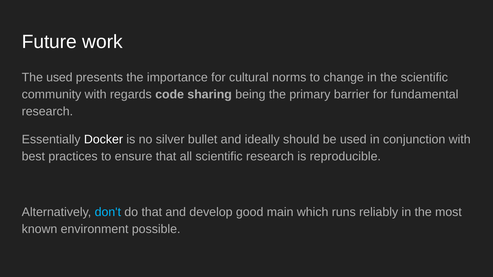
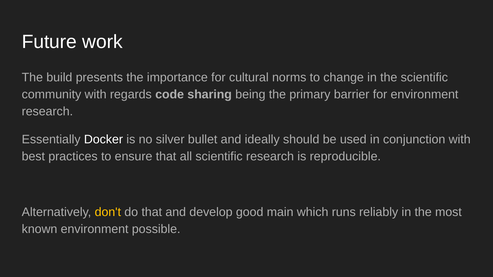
The used: used -> build
for fundamental: fundamental -> environment
don't colour: light blue -> yellow
